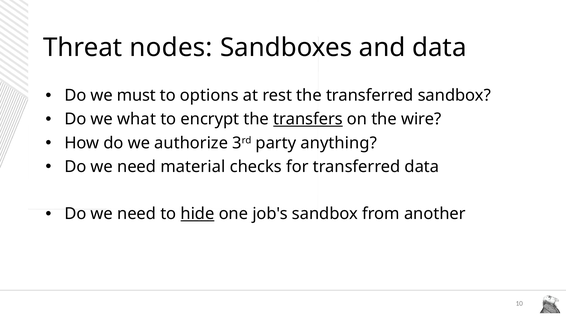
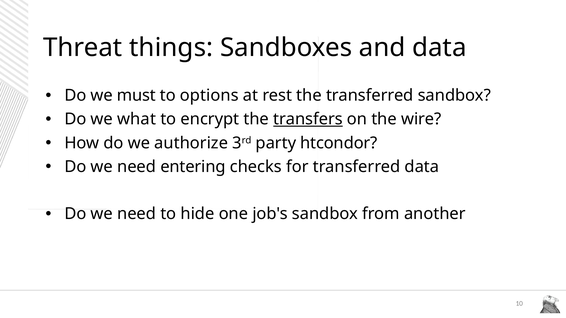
nodes: nodes -> things
anything: anything -> htcondor
material: material -> entering
hide underline: present -> none
